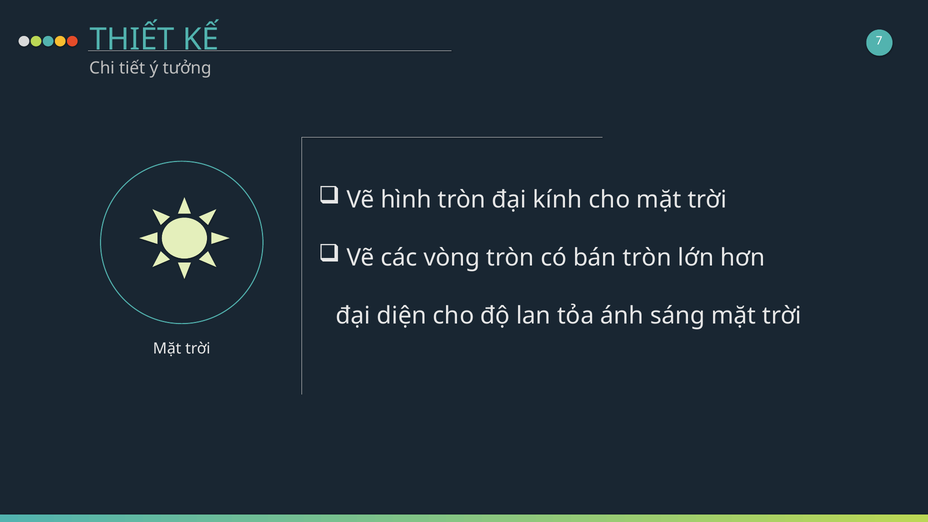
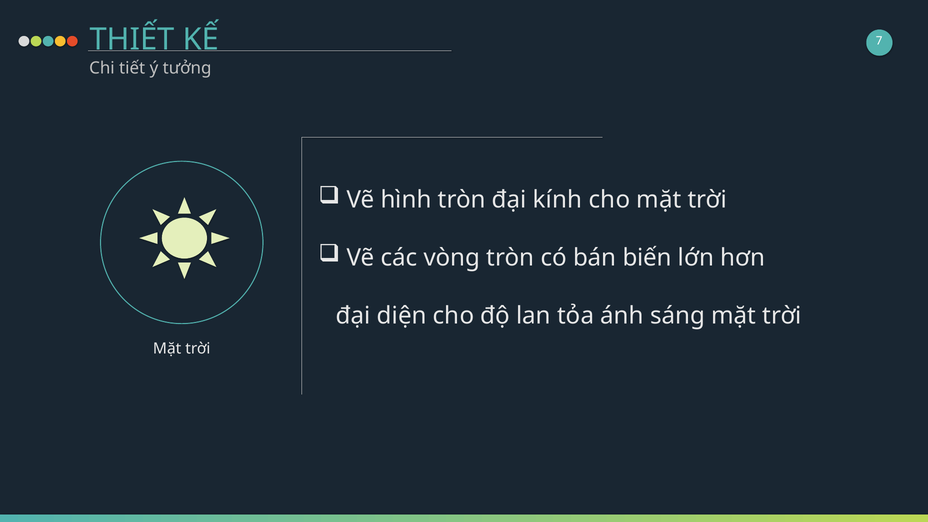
bán tròn: tròn -> biến
